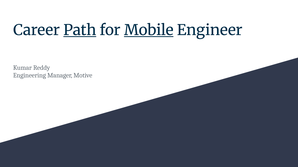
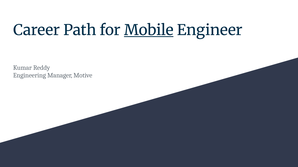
Path underline: present -> none
